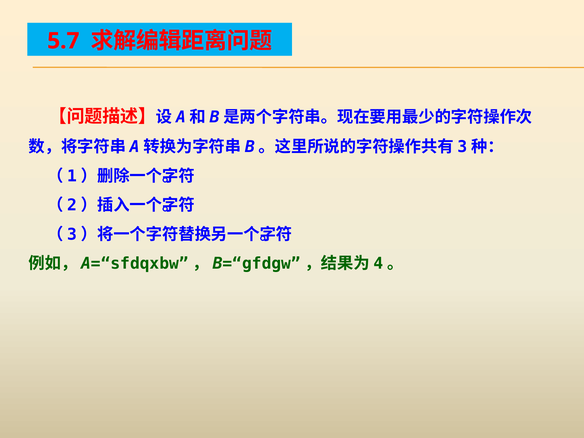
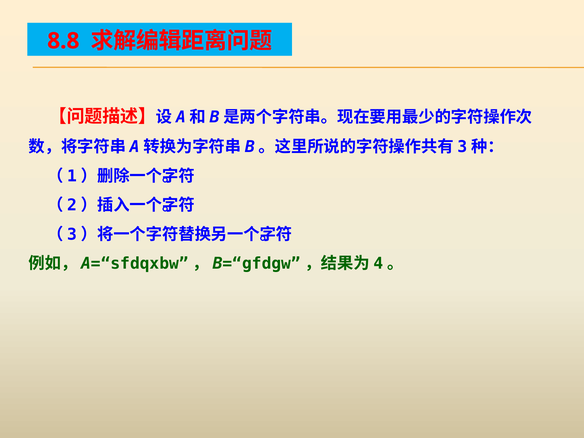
5.7: 5.7 -> 8.8
